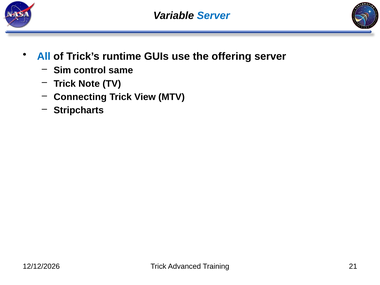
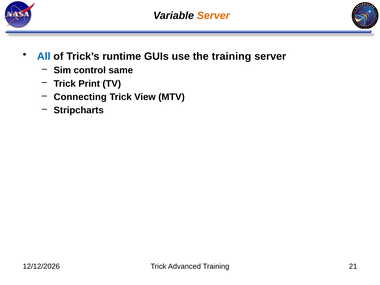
Server at (213, 16) colour: blue -> orange
the offering: offering -> training
Note: Note -> Print
